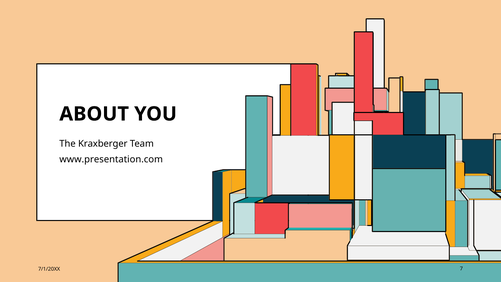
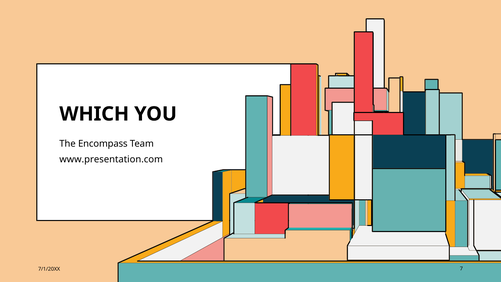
ABOUT: ABOUT -> WHICH
Kraxberger: Kraxberger -> Encompass
